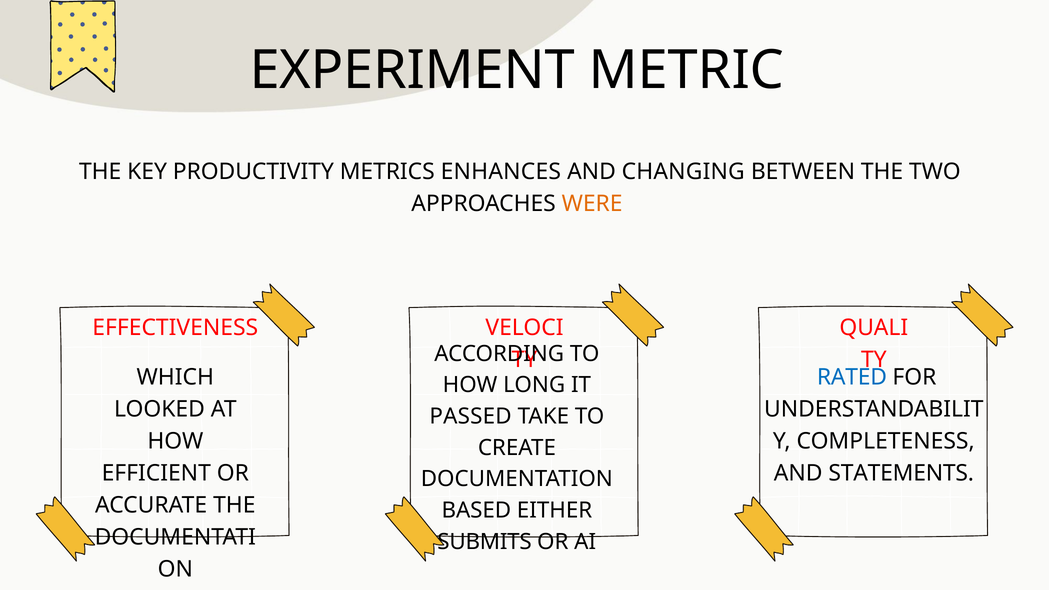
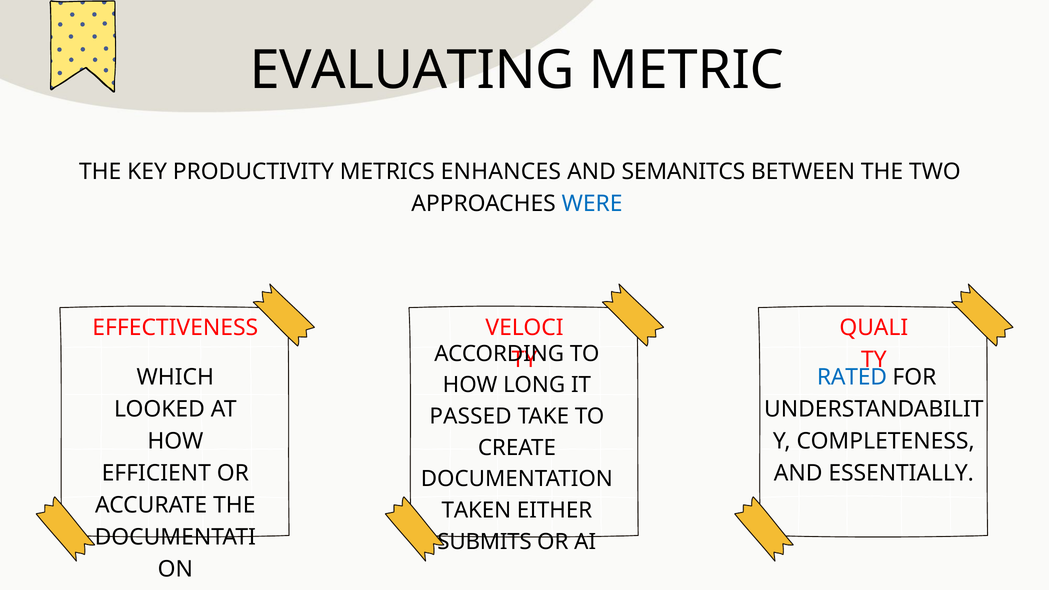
EXPERIMENT: EXPERIMENT -> EVALUATING
CHANGING: CHANGING -> SEMANITCS
WERE colour: orange -> blue
STATEMENTS: STATEMENTS -> ESSENTIALLY
BASED: BASED -> TAKEN
